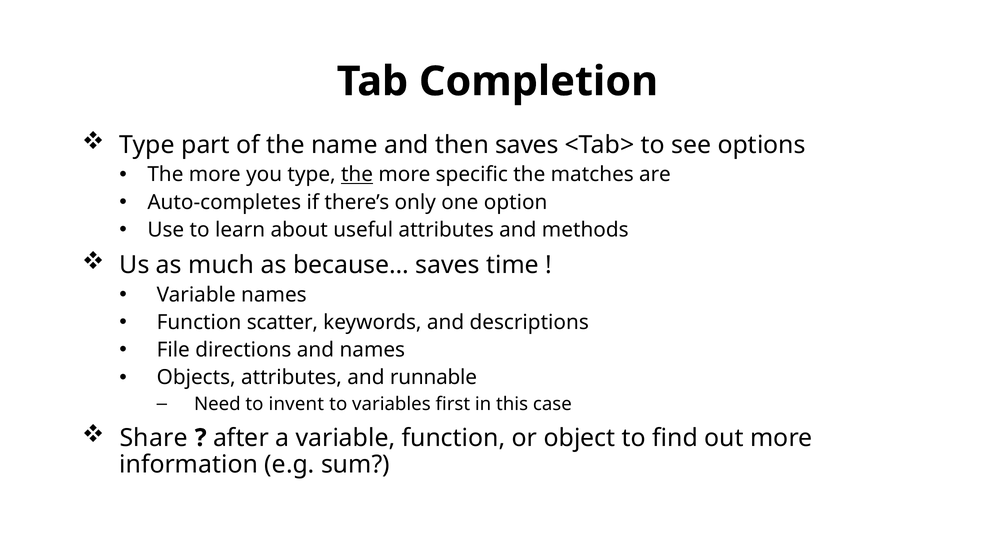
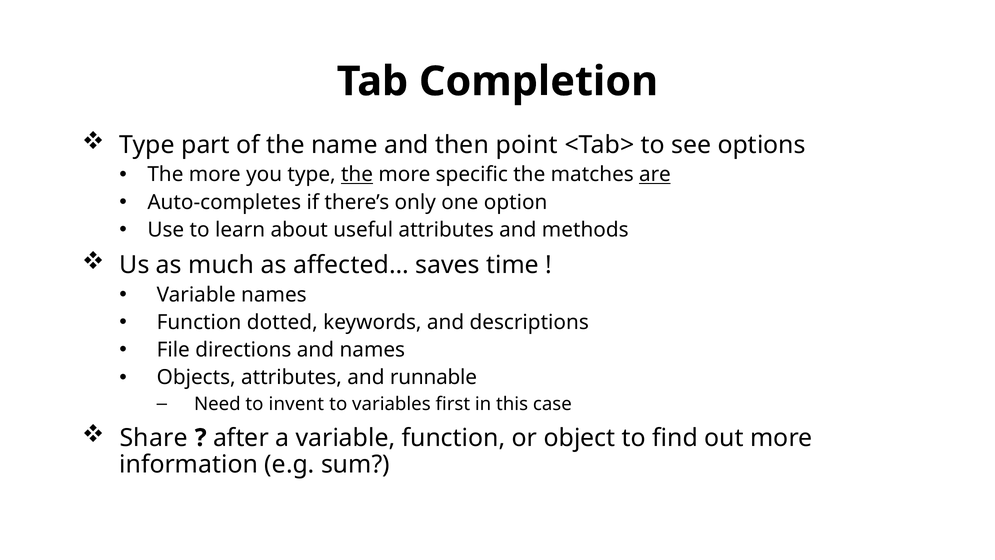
then saves: saves -> point
are underline: none -> present
because…: because… -> affected…
scatter: scatter -> dotted
